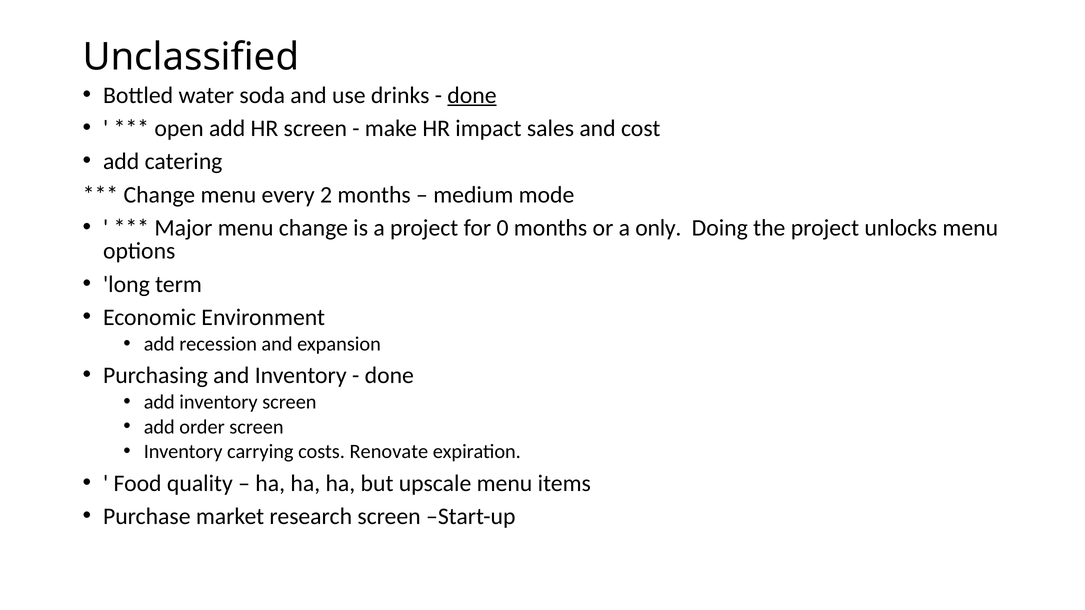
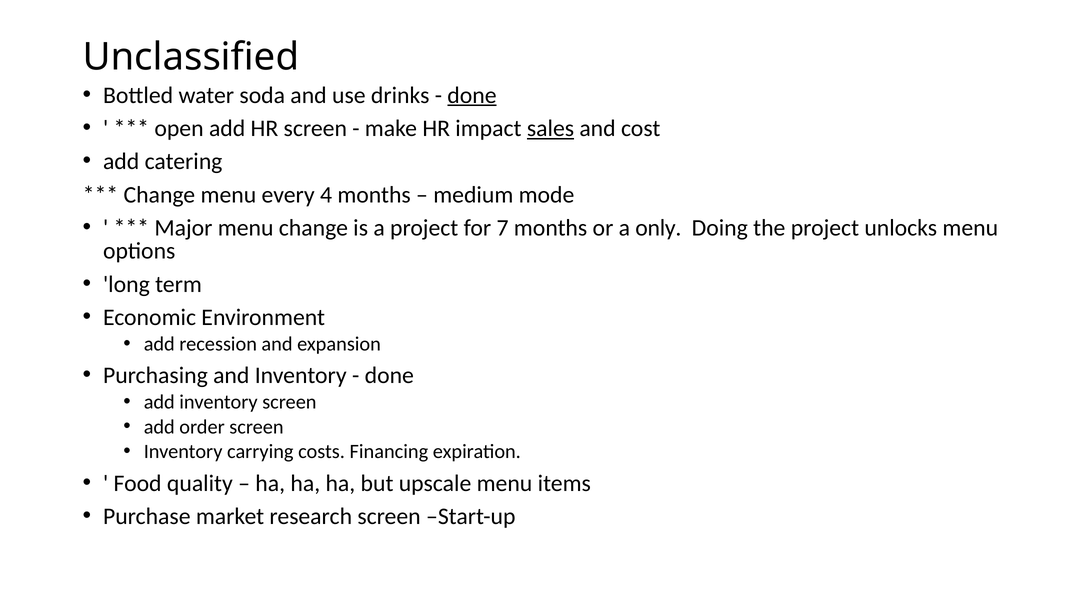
sales underline: none -> present
2: 2 -> 4
0: 0 -> 7
Renovate: Renovate -> Financing
